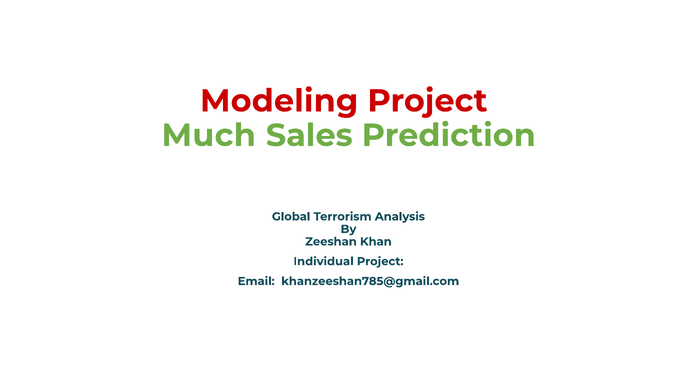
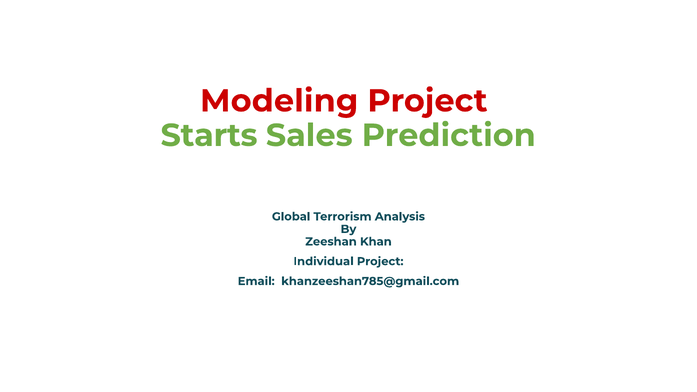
Much: Much -> Starts
